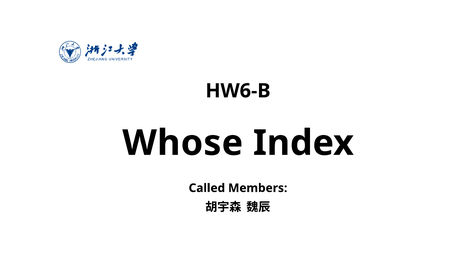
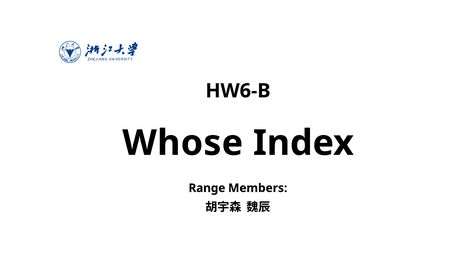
Called: Called -> Range
